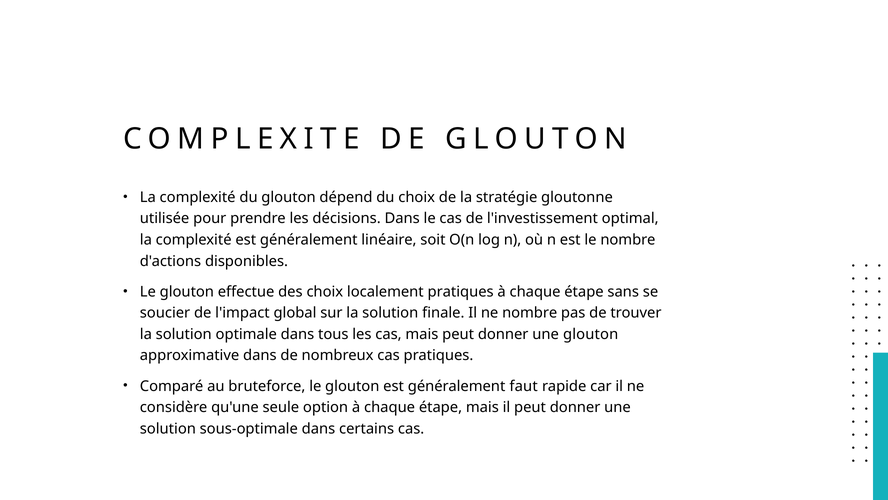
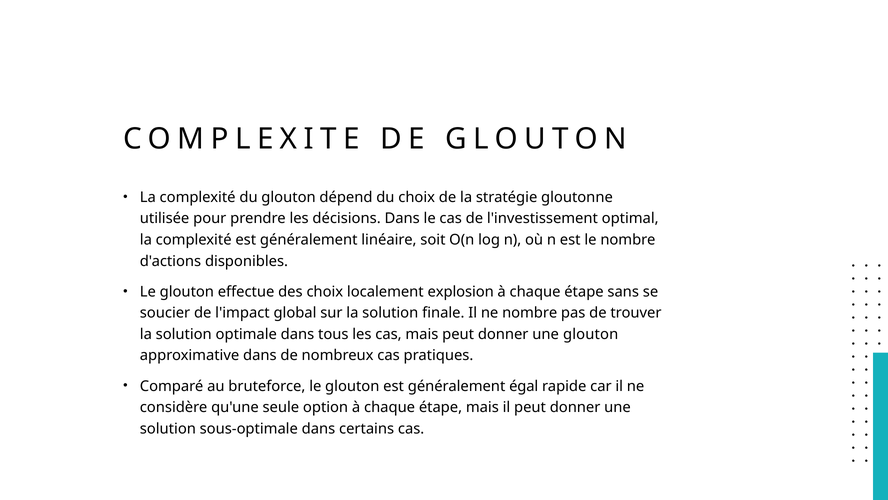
localement pratiques: pratiques -> explosion
faut: faut -> égal
